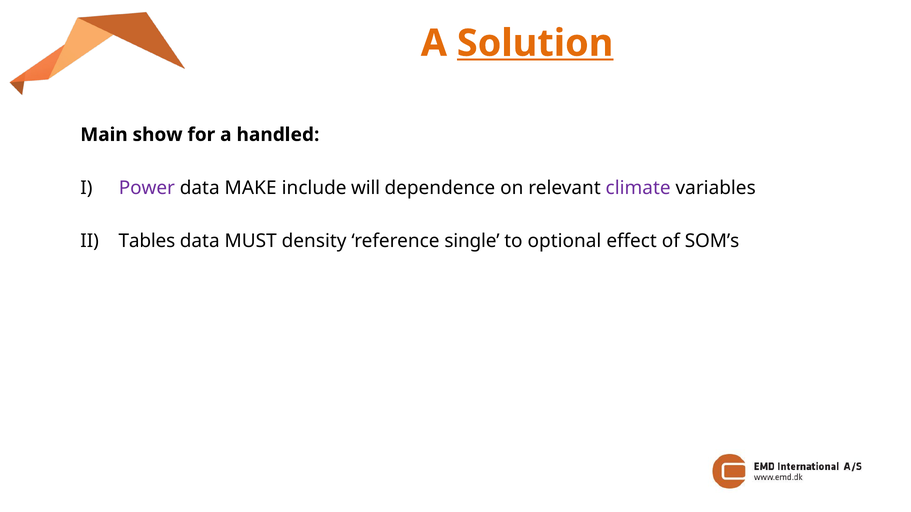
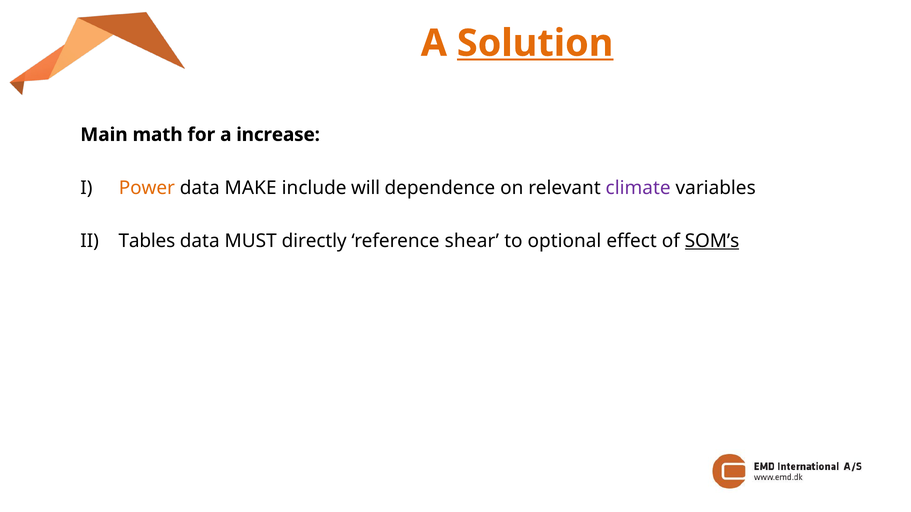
show: show -> math
handled: handled -> increase
Power colour: purple -> orange
density: density -> directly
single: single -> shear
SOM’s underline: none -> present
